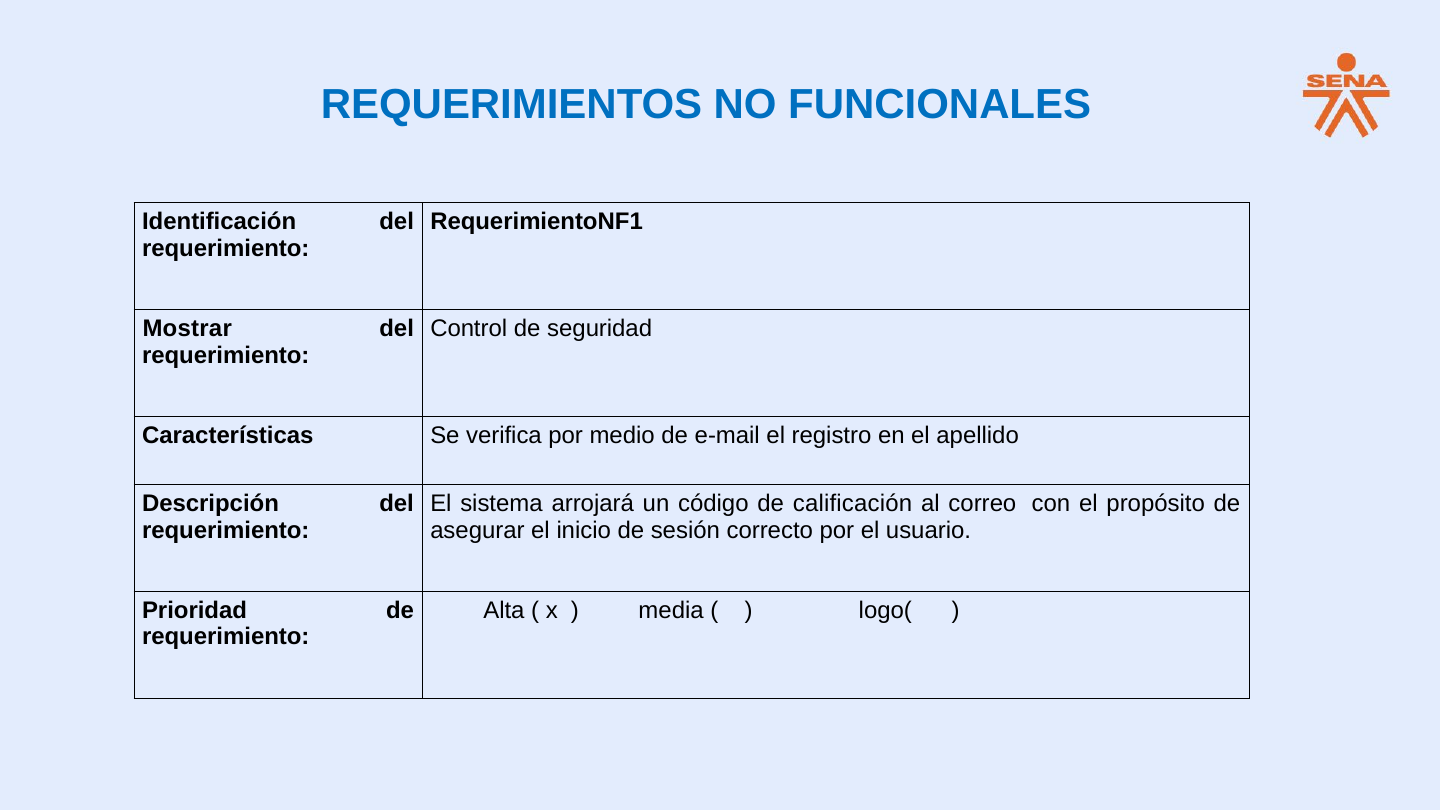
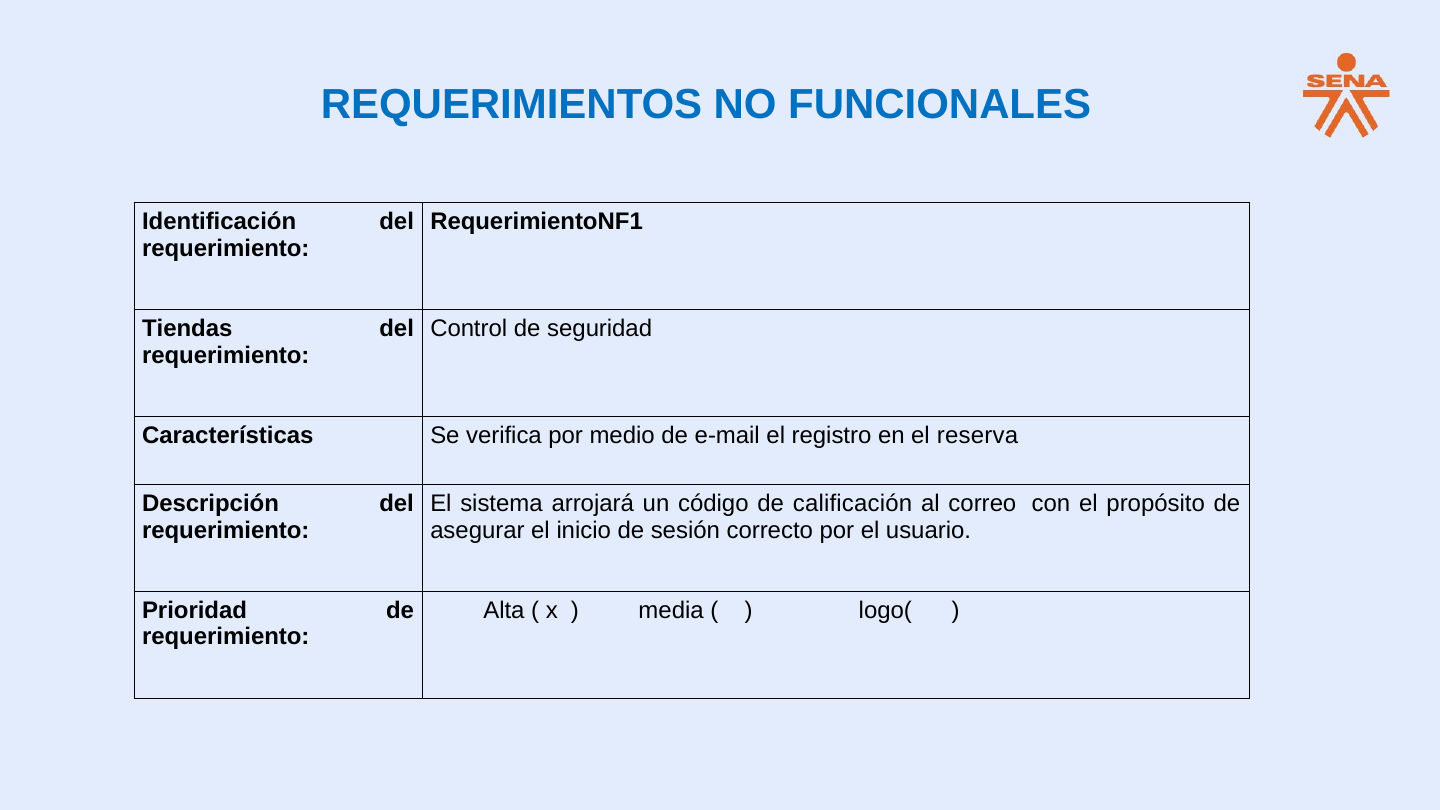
Mostrar: Mostrar -> Tiendas
apellido: apellido -> reserva
